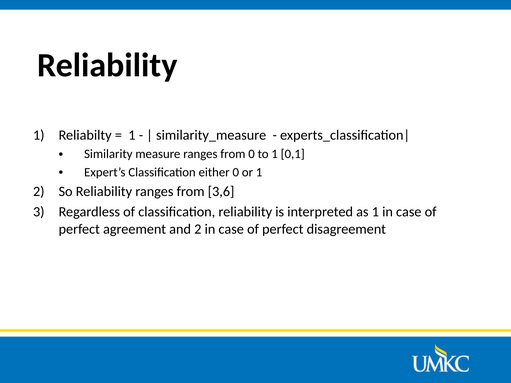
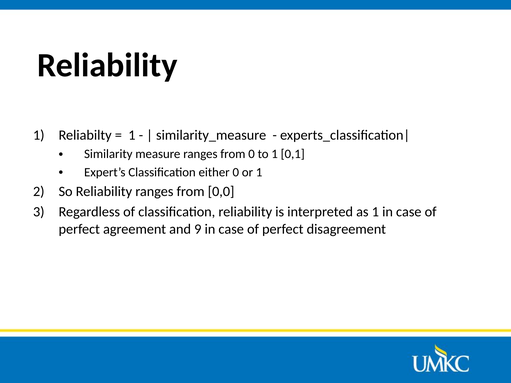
3,6: 3,6 -> 0,0
and 2: 2 -> 9
